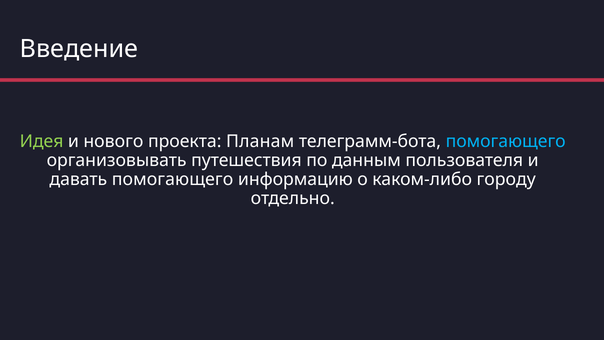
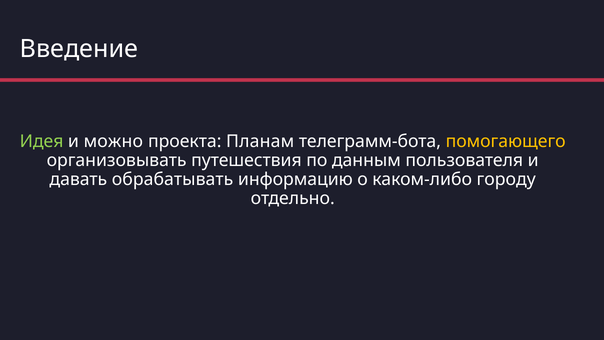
нового: нового -> можно
помогающего at (506, 141) colour: light blue -> yellow
давать помогающего: помогающего -> обрабатывать
